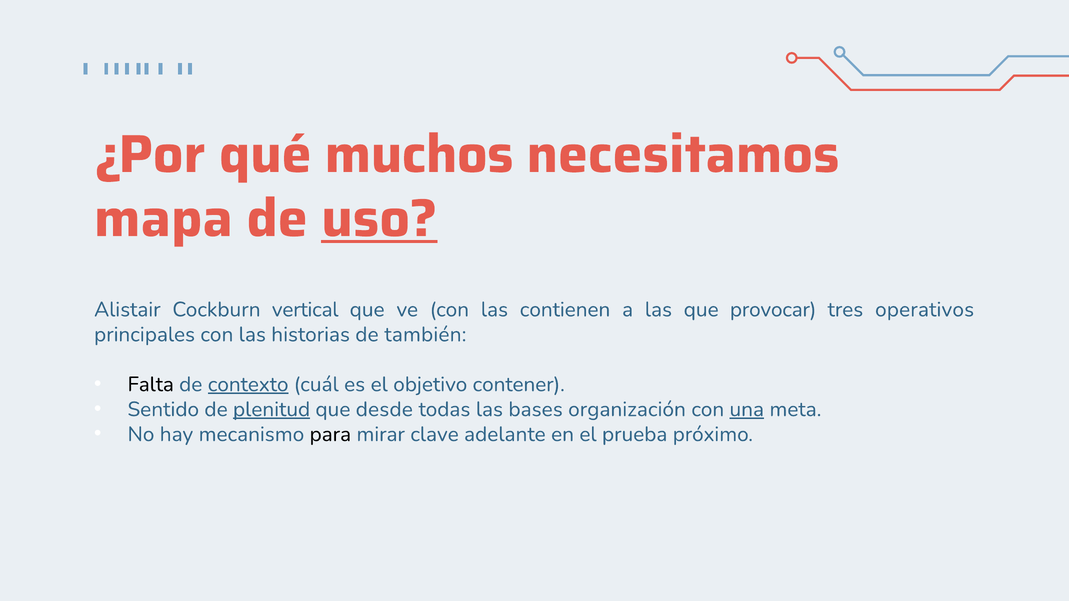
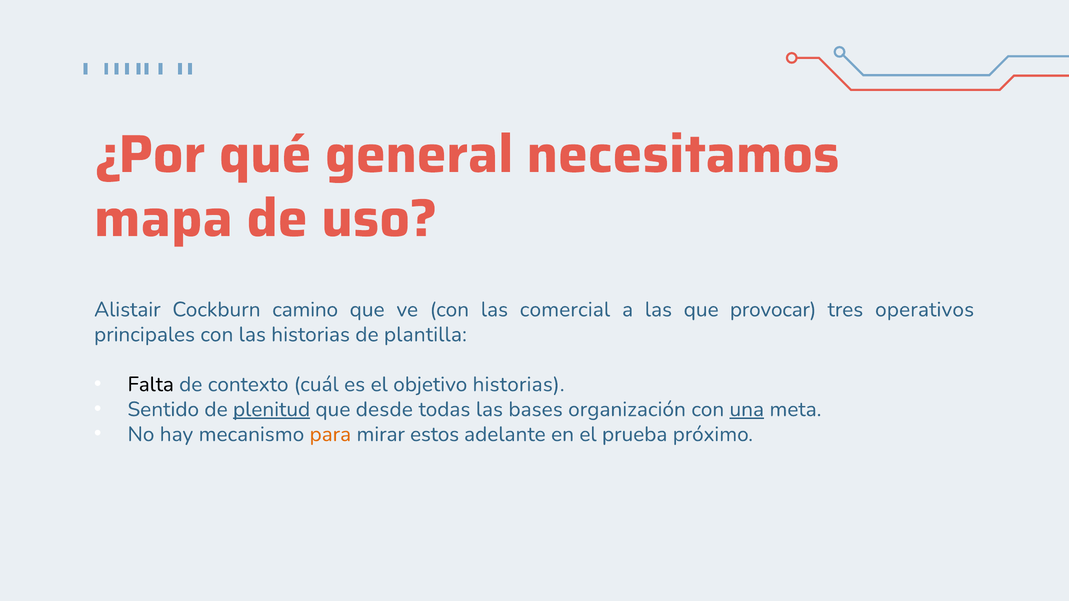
muchos: muchos -> general
uso underline: present -> none
vertical: vertical -> camino
contienen: contienen -> comercial
también: también -> plantilla
contexto underline: present -> none
objetivo contener: contener -> historias
para colour: black -> orange
clave: clave -> estos
